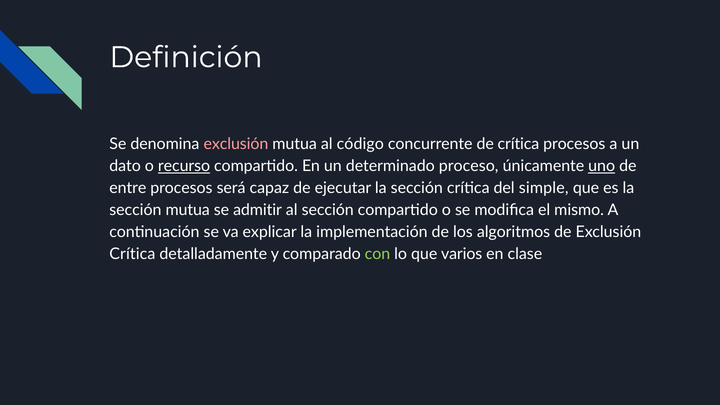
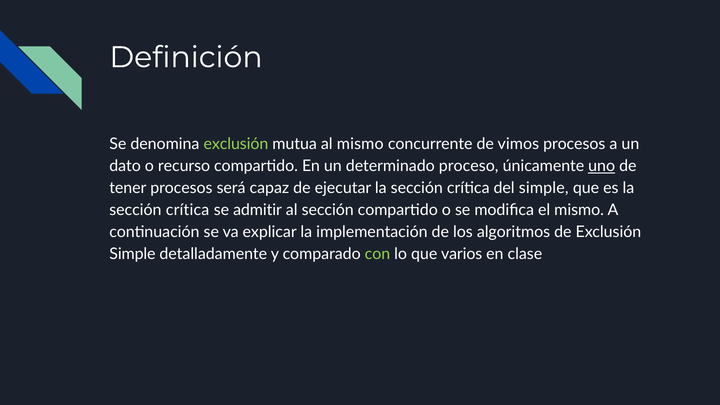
exclusión at (236, 144) colour: pink -> light green
al código: código -> mismo
de crítica: crítica -> vimos
recurso underline: present -> none
entre: entre -> tener
mutua at (188, 210): mutua -> crítica
Crítica at (132, 254): Crítica -> Simple
